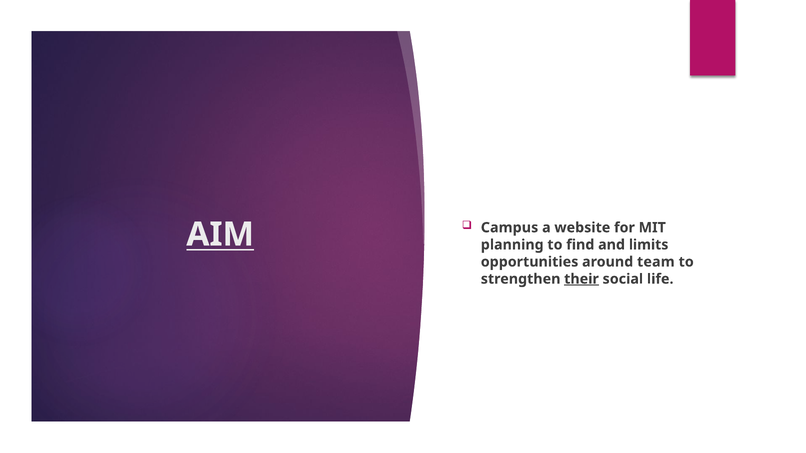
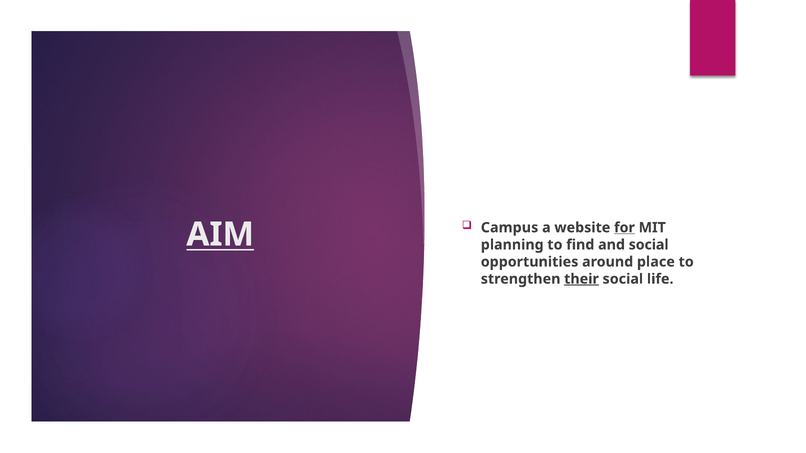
for underline: none -> present
and limits: limits -> social
team: team -> place
